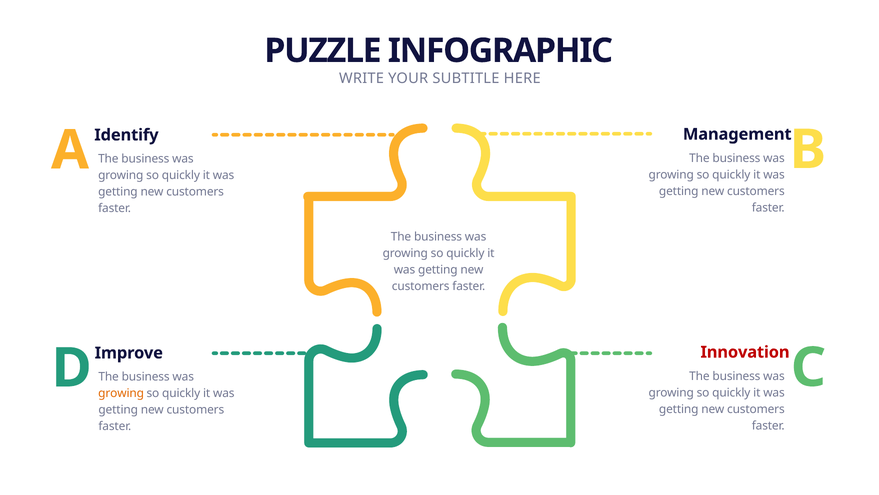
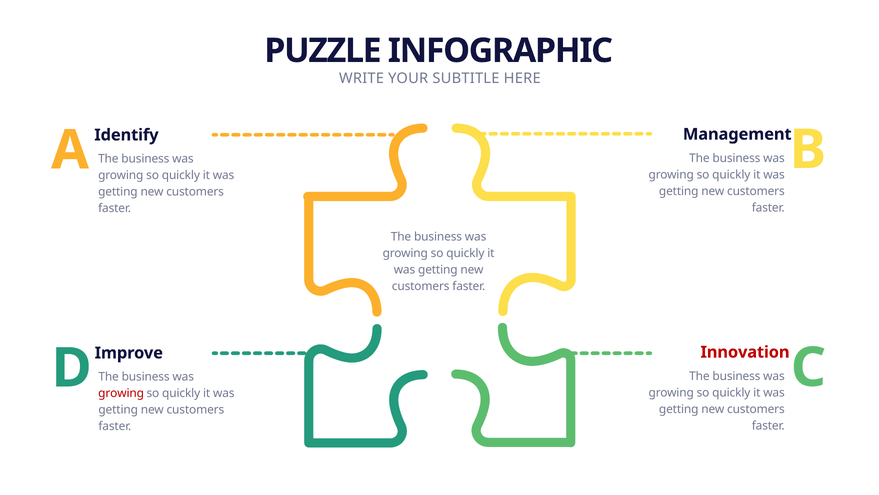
growing at (121, 393) colour: orange -> red
